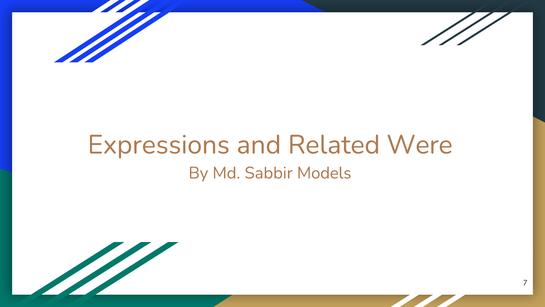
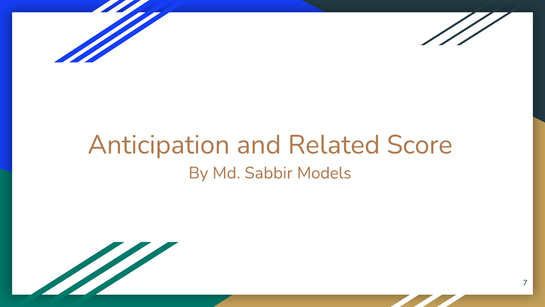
Expressions: Expressions -> Anticipation
Were: Were -> Score
